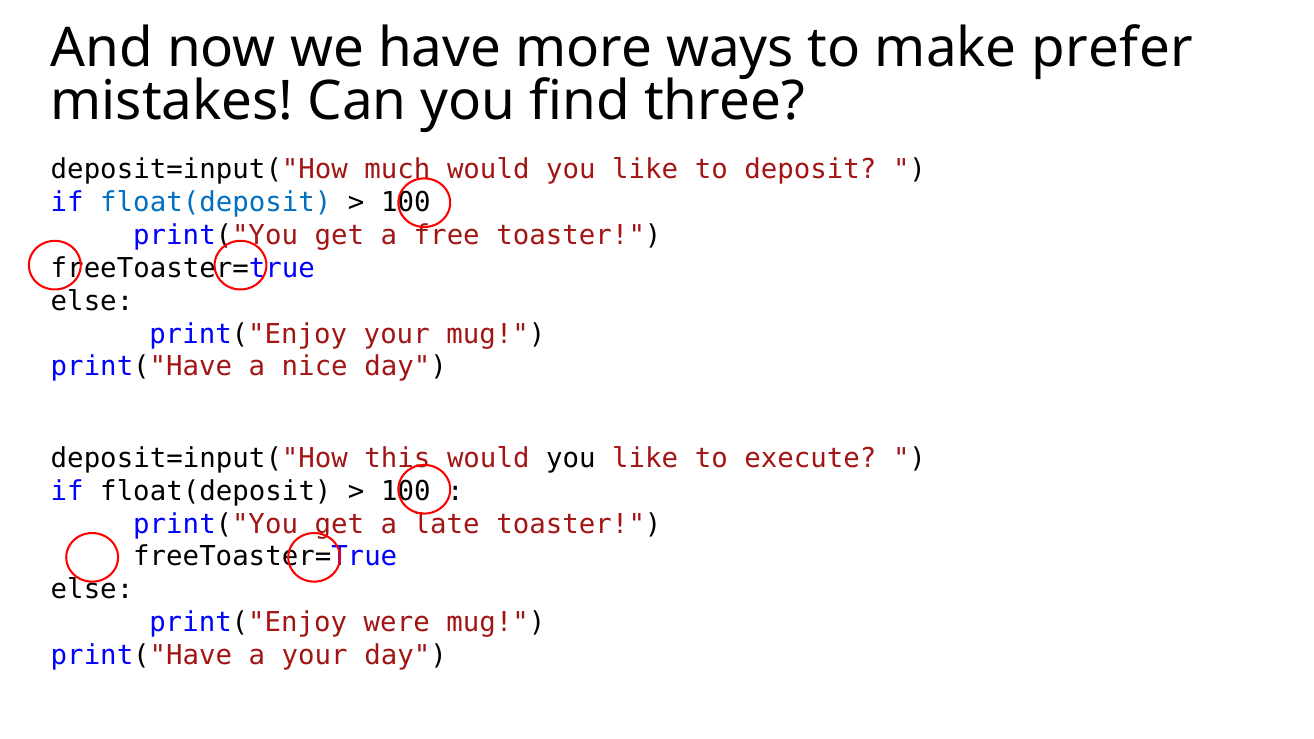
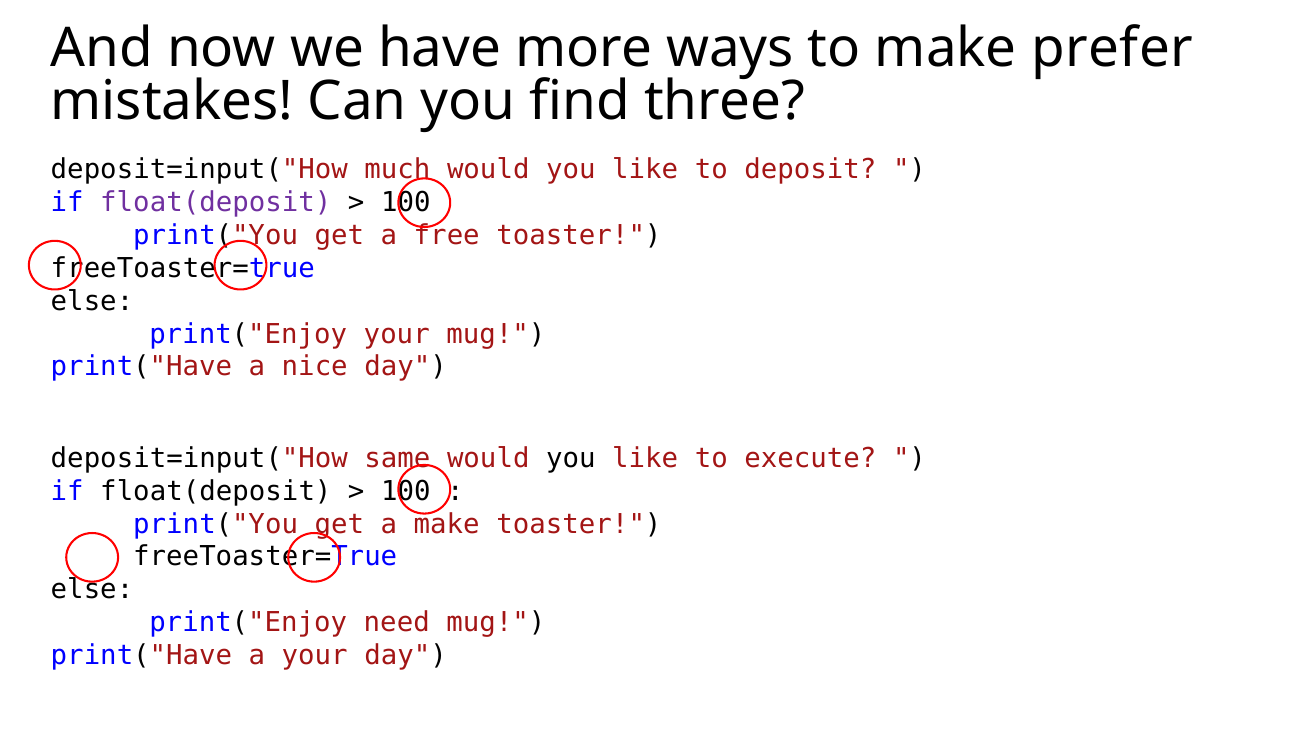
float(deposit at (216, 203) colour: blue -> purple
this: this -> same
a late: late -> make
were: were -> need
